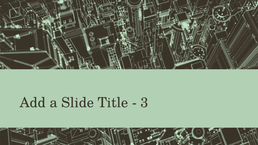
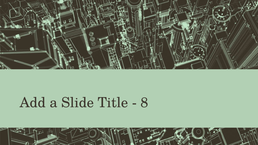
3: 3 -> 8
